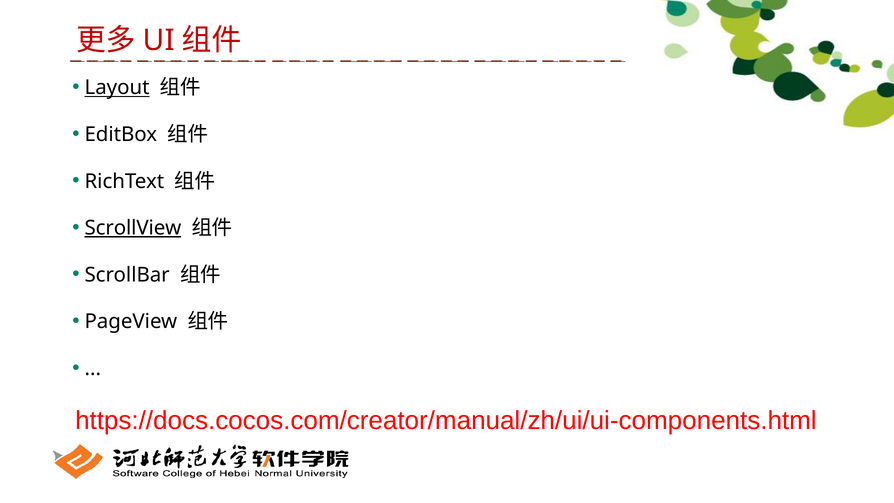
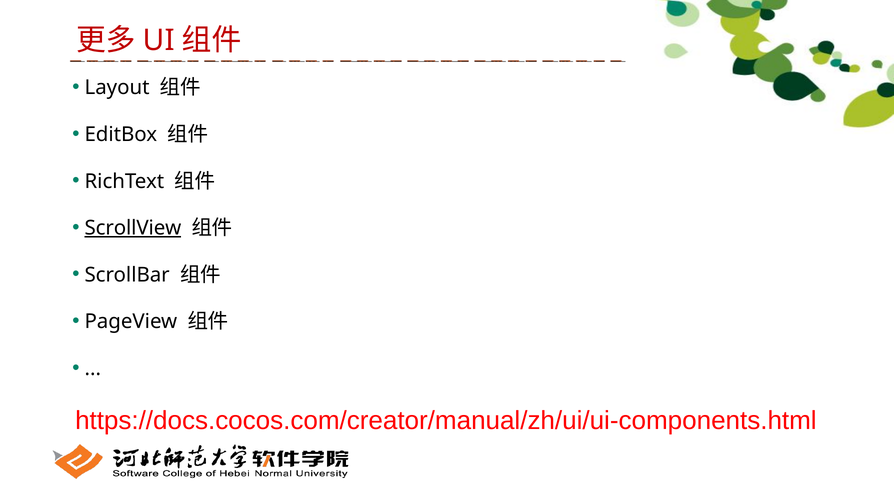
Layout underline: present -> none
